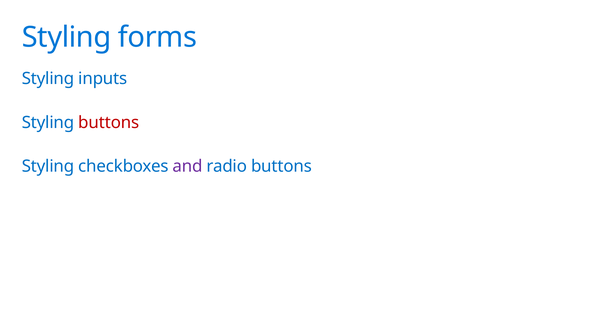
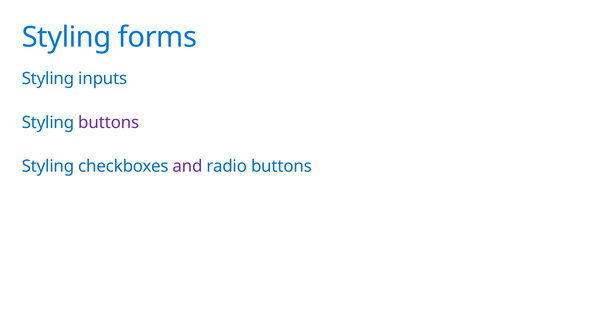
buttons at (109, 123) colour: red -> purple
